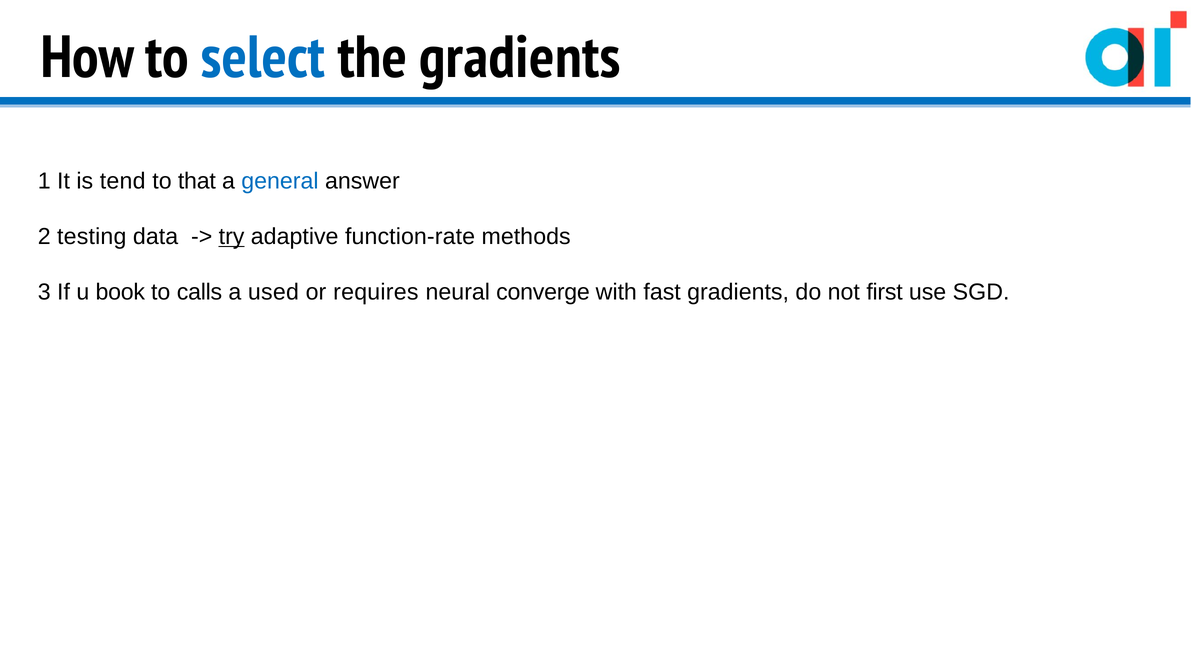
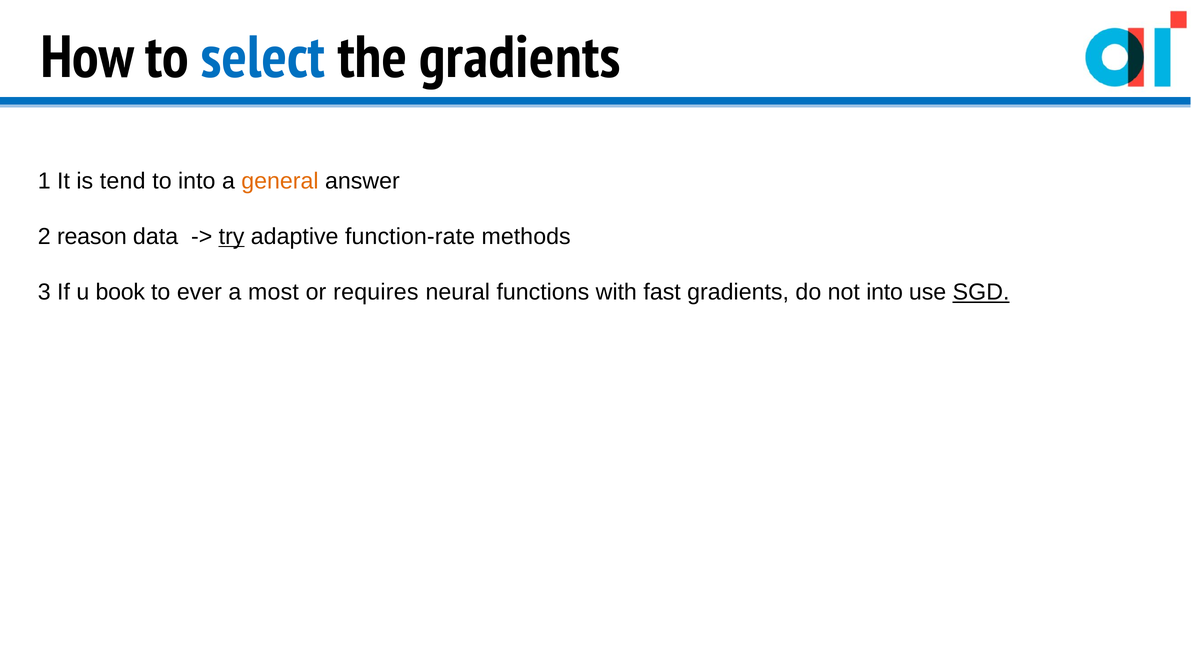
to that: that -> into
general colour: blue -> orange
testing: testing -> reason
calls: calls -> ever
used: used -> most
converge: converge -> functions
not first: first -> into
SGD underline: none -> present
